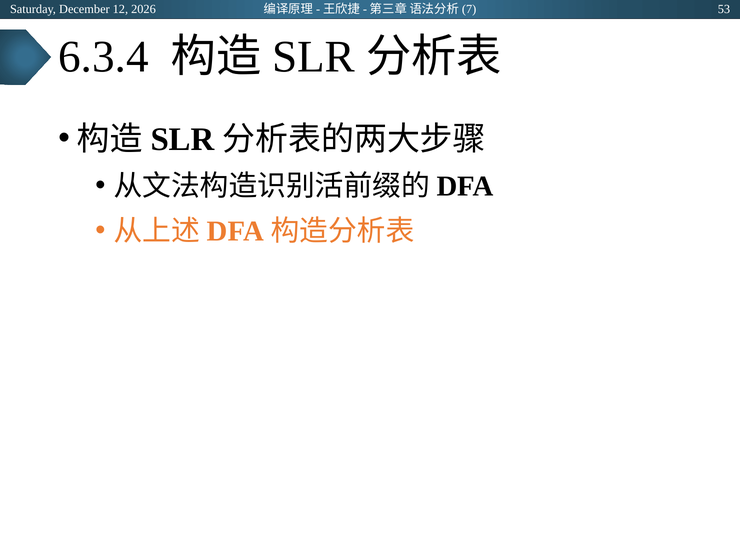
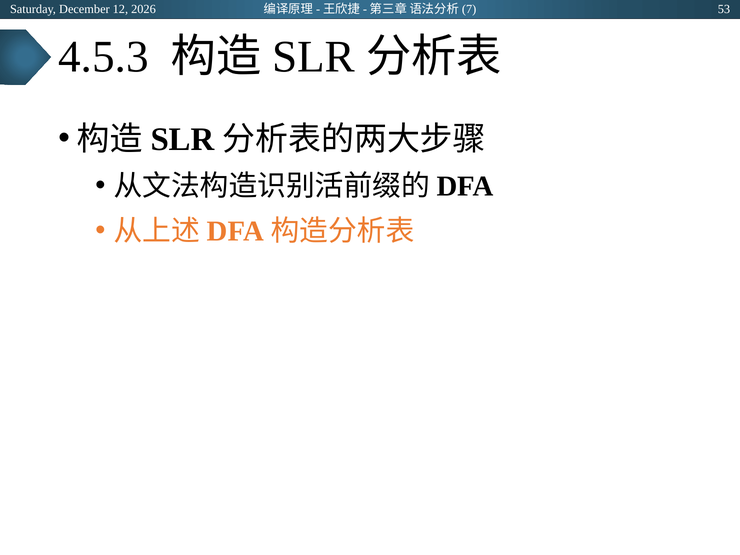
6.3.4: 6.3.4 -> 4.5.3
